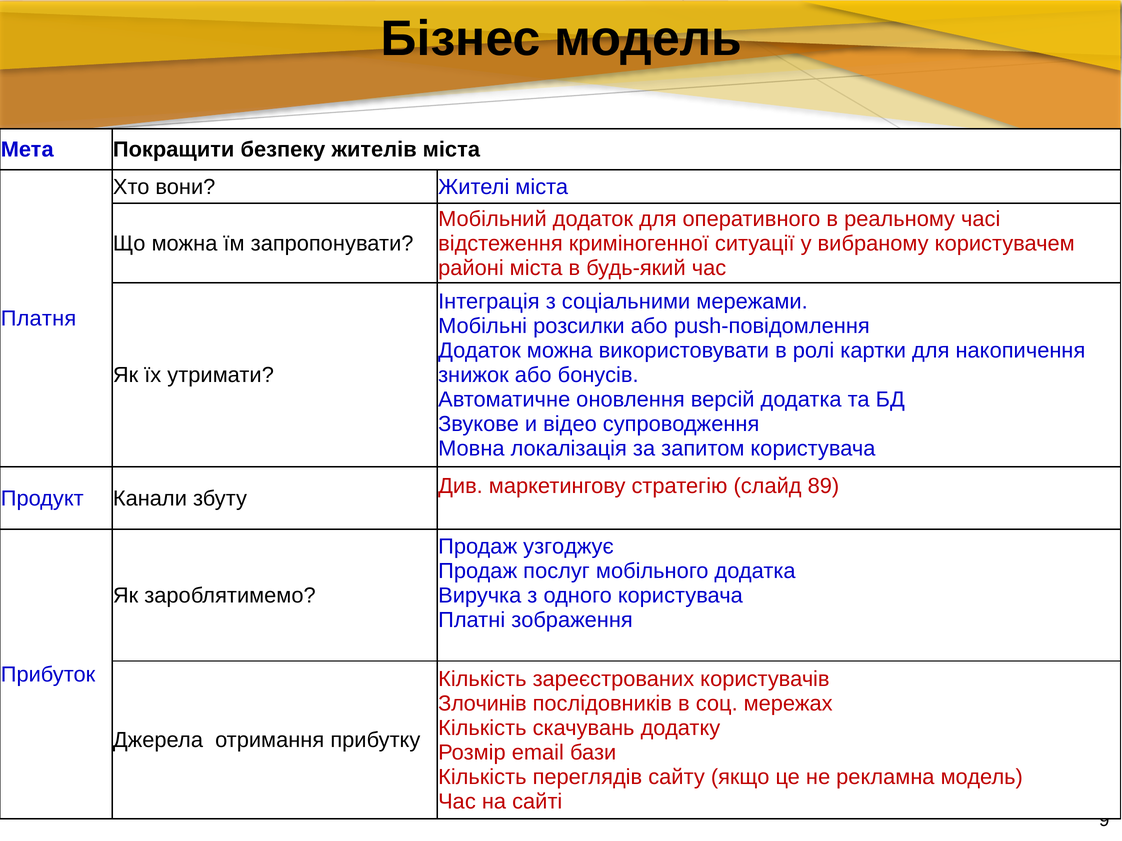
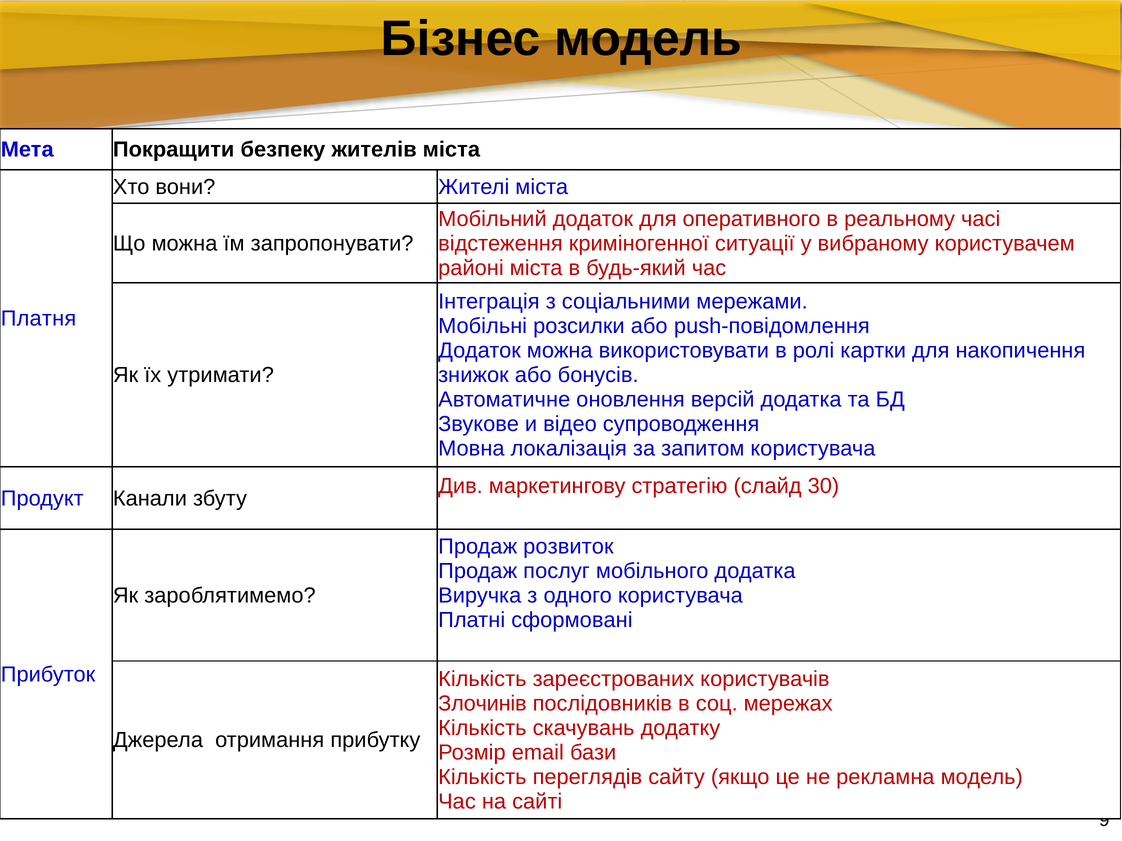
89: 89 -> 30
узгоджує: узгоджує -> розвиток
зображення: зображення -> сформовані
